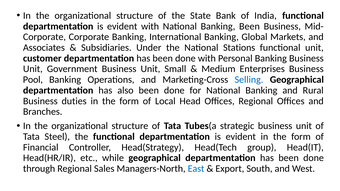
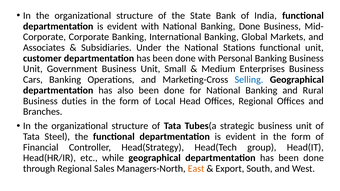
Banking Been: Been -> Done
Pool: Pool -> Cars
East colour: blue -> orange
